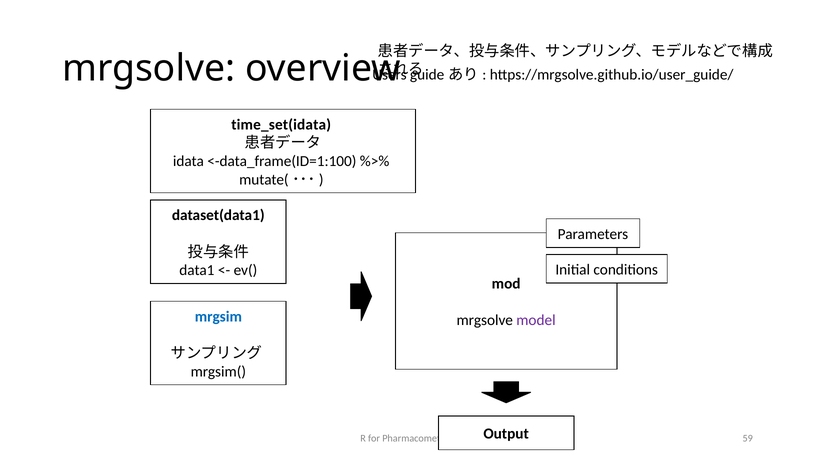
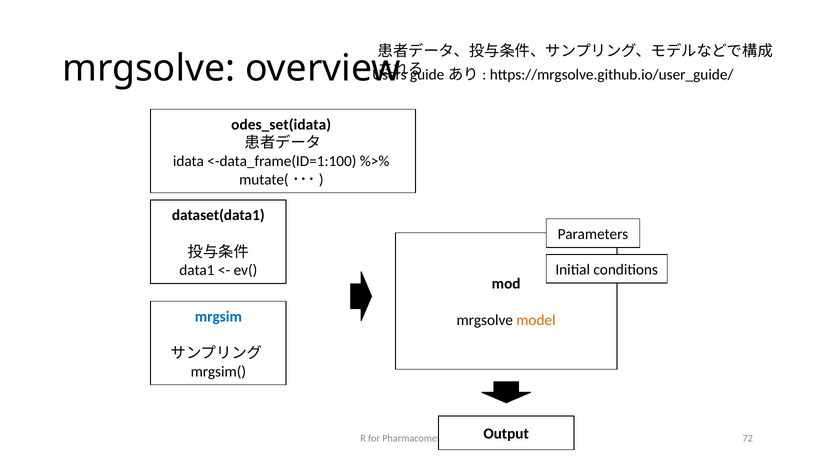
time_set(idata: time_set(idata -> odes_set(idata
model colour: purple -> orange
59: 59 -> 72
